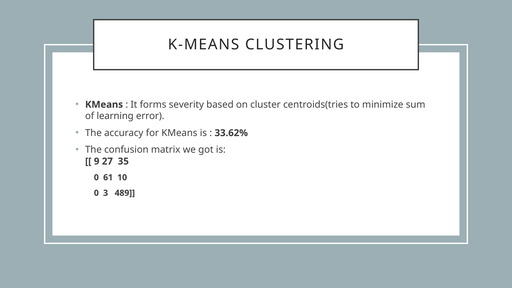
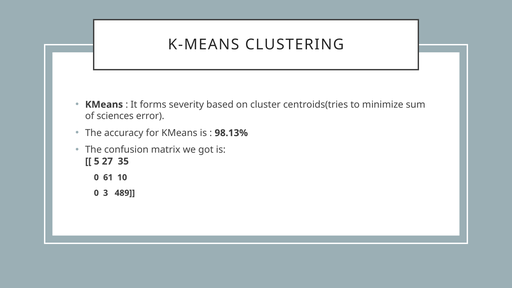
learning: learning -> sciences
33.62%: 33.62% -> 98.13%
9: 9 -> 5
